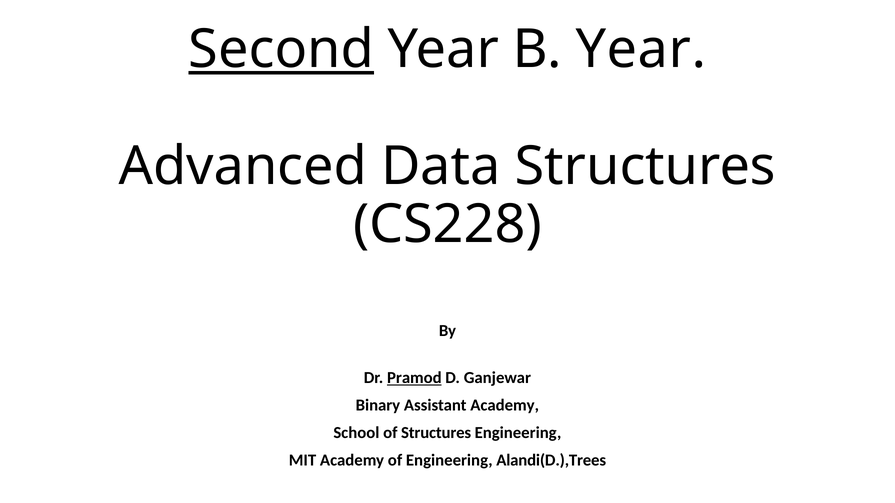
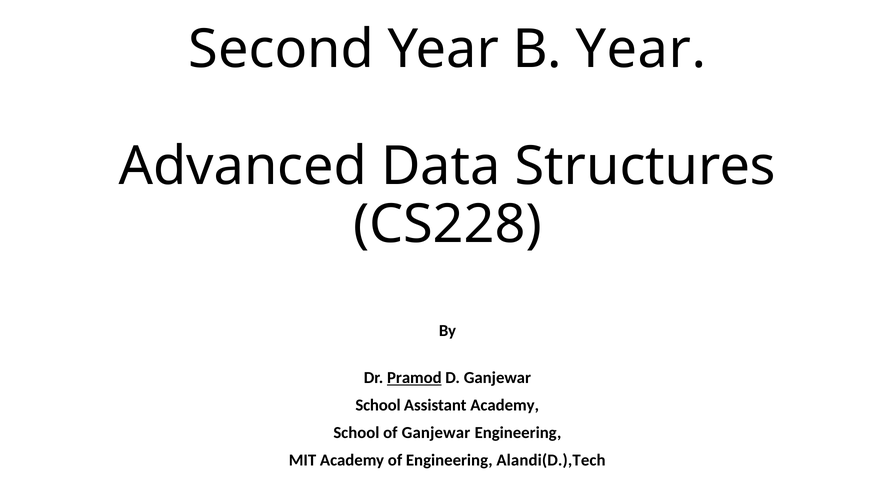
Second underline: present -> none
Binary at (378, 405): Binary -> School
of Structures: Structures -> Ganjewar
Alandi(D.),Trees: Alandi(D.),Trees -> Alandi(D.),Tech
